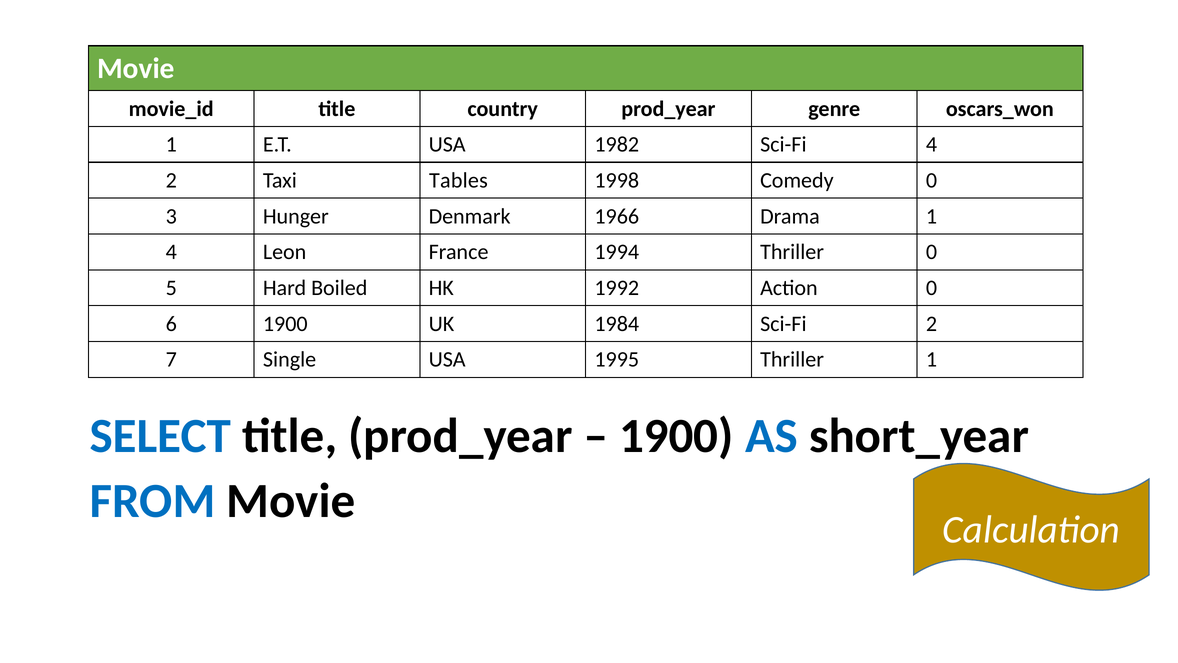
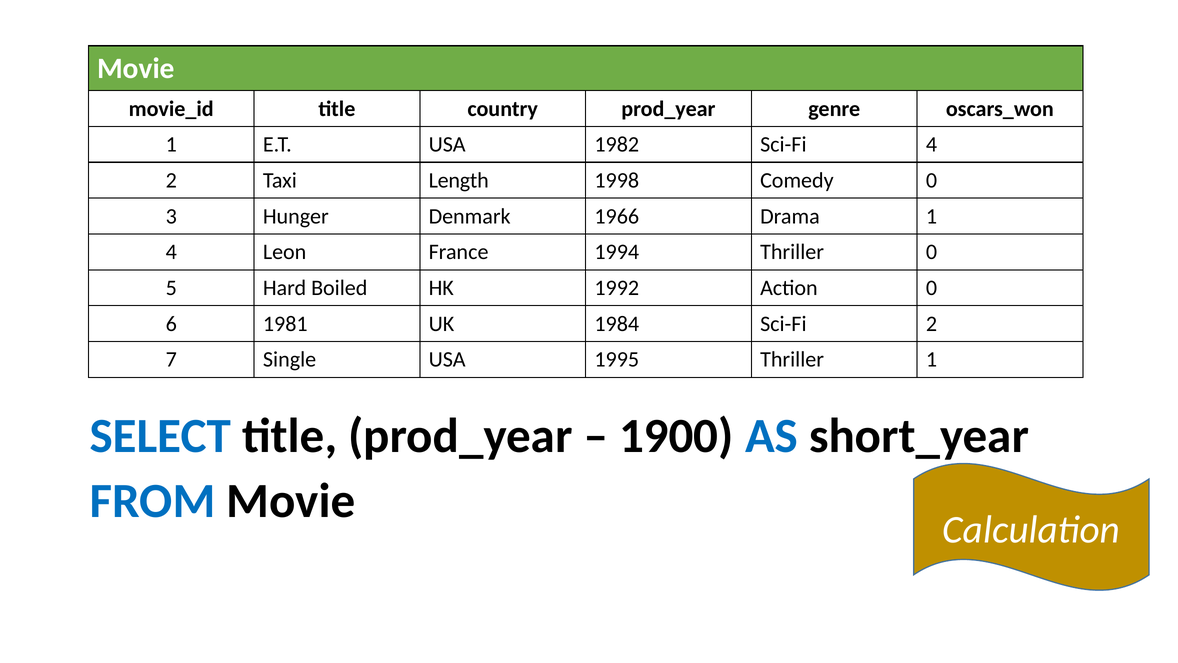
Tables: Tables -> Length
6 1900: 1900 -> 1981
